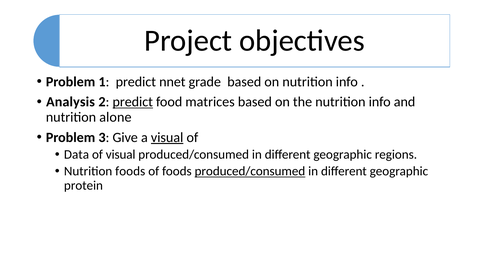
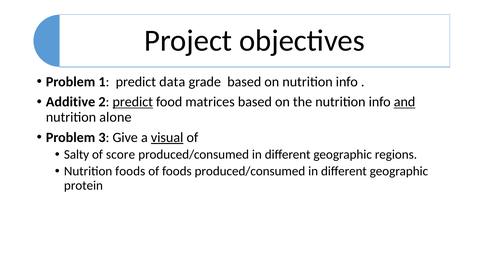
nnet: nnet -> data
Analysis: Analysis -> Additive
and underline: none -> present
Data: Data -> Salty
of visual: visual -> score
produced/consumed at (250, 171) underline: present -> none
